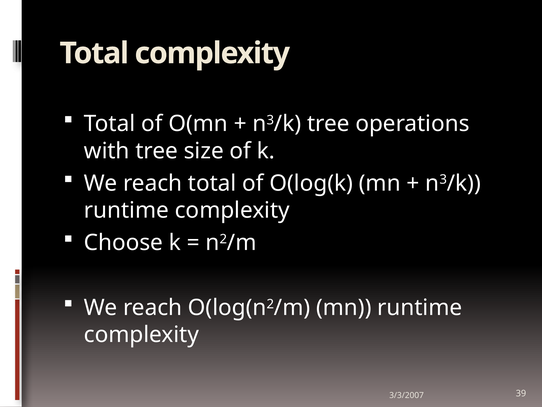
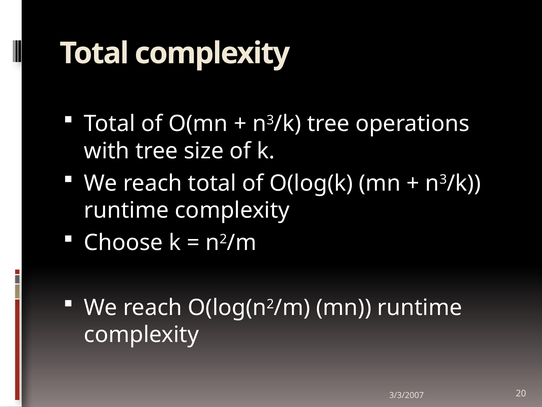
39: 39 -> 20
